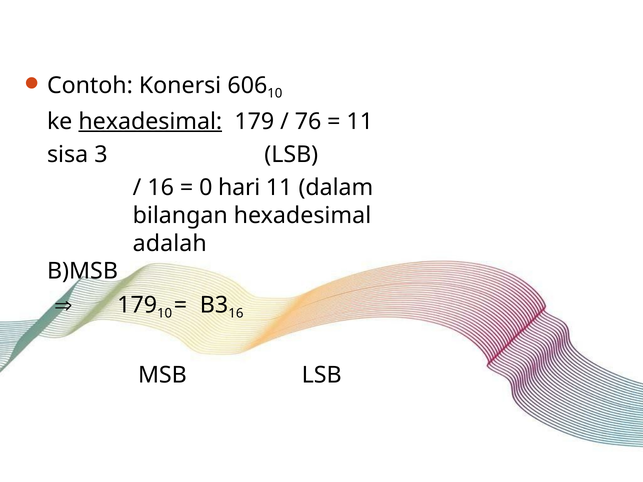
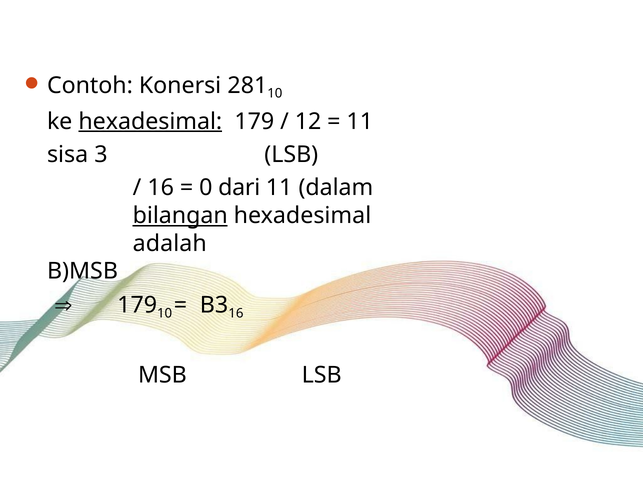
606: 606 -> 281
76: 76 -> 12
hari: hari -> dari
bilangan underline: none -> present
